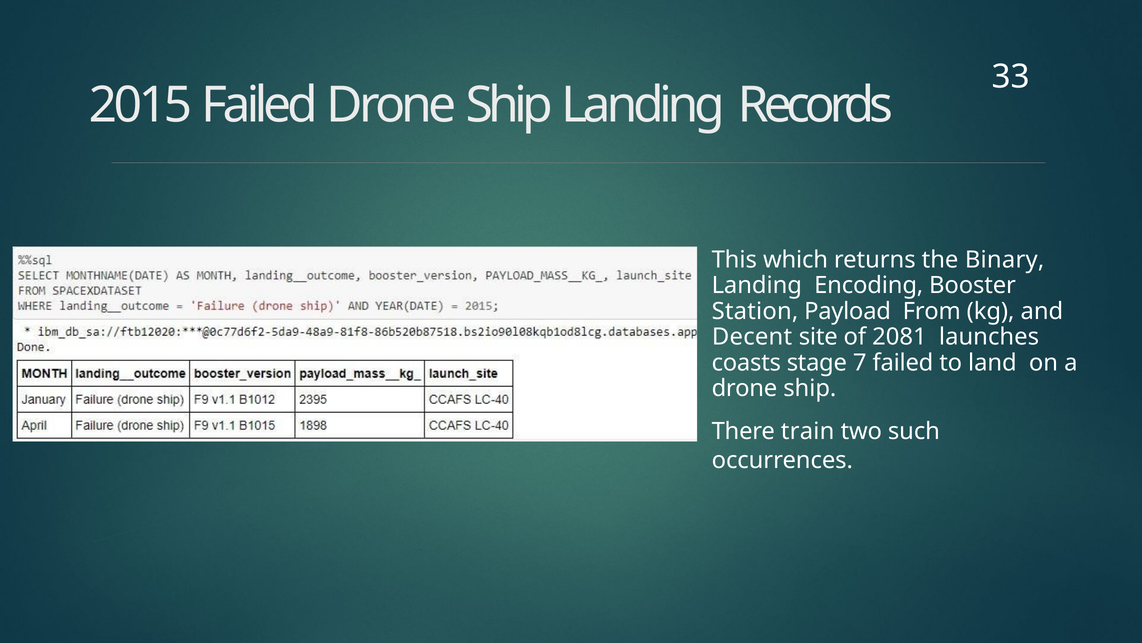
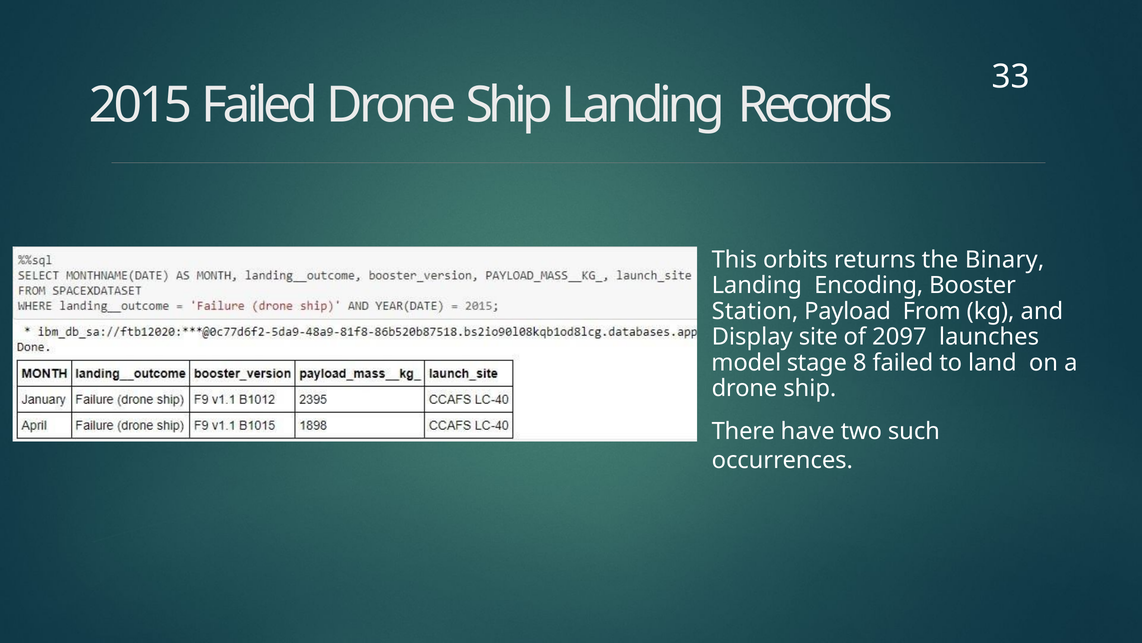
which: which -> orbits
Decent: Decent -> Display
2081: 2081 -> 2097
coasts: coasts -> model
7: 7 -> 8
train: train -> have
